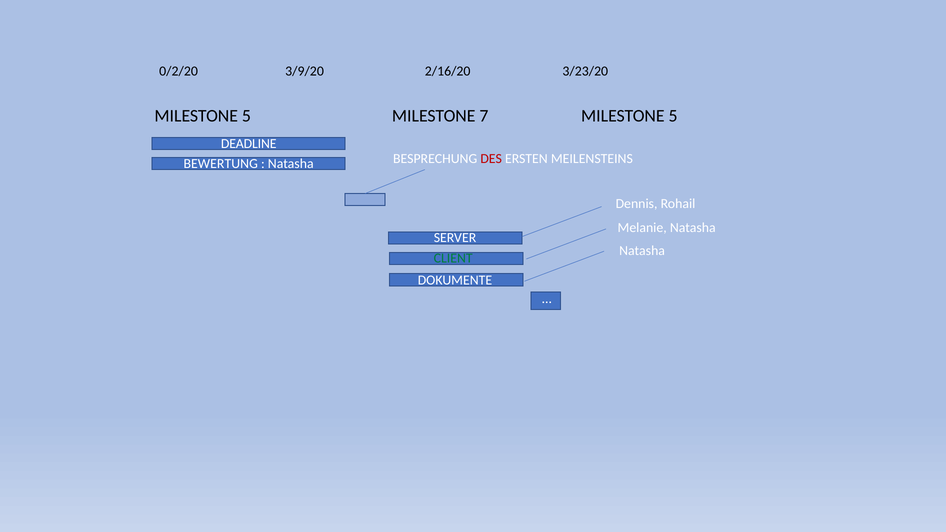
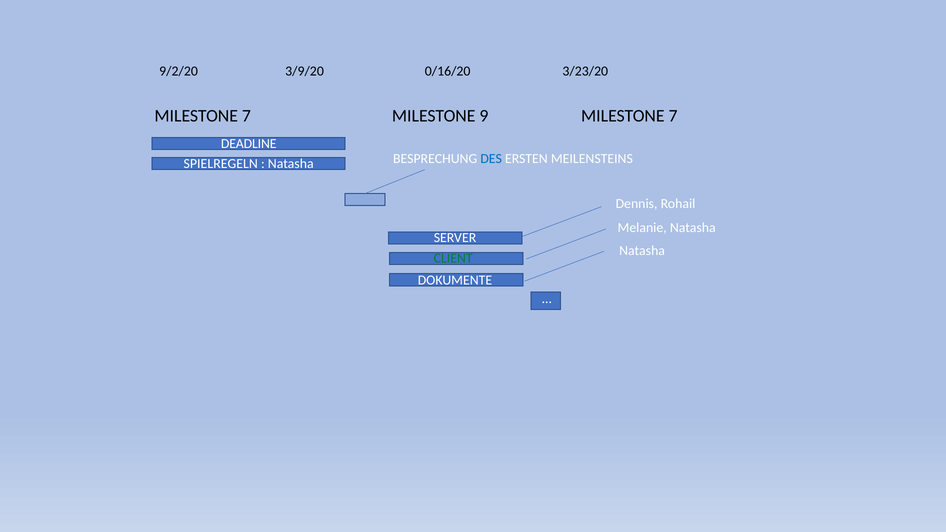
0/2/20: 0/2/20 -> 9/2/20
2/16/20: 2/16/20 -> 0/16/20
5 at (673, 116): 5 -> 7
5 at (246, 116): 5 -> 7
7: 7 -> 9
DES colour: red -> blue
BEWERTUNG: BEWERTUNG -> SPIELREGELN
